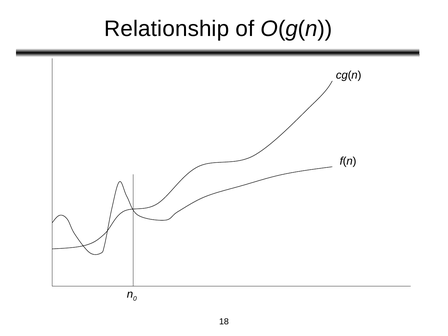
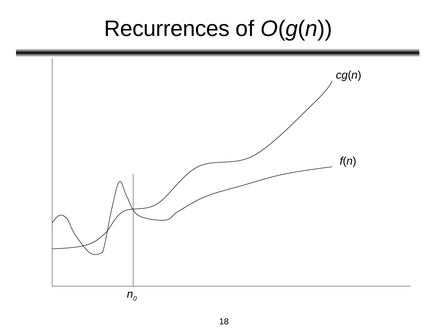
Relationship: Relationship -> Recurrences
